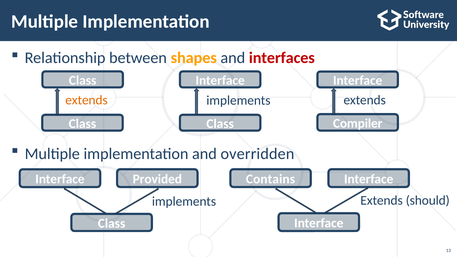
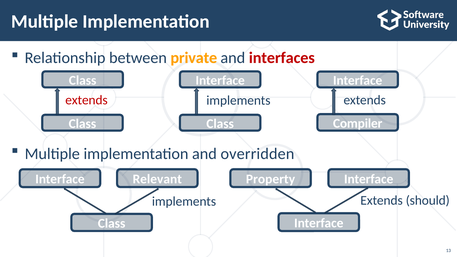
shapes: shapes -> private
extends at (87, 100) colour: orange -> red
Provided: Provided -> Relevant
Contains: Contains -> Property
